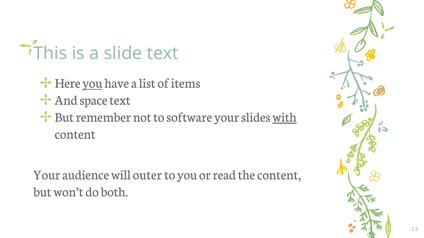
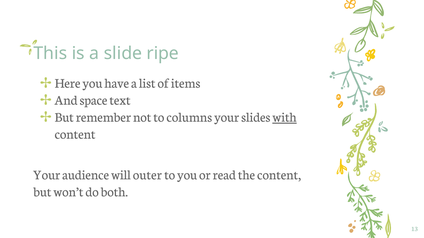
slide text: text -> ripe
you at (92, 83) underline: present -> none
software: software -> columns
